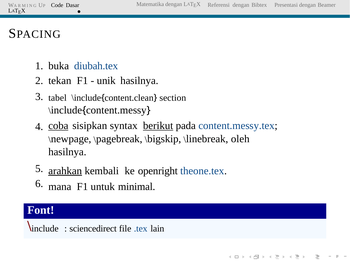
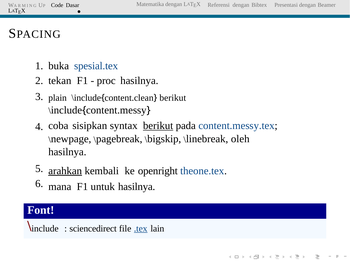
diubah.tex: diubah.tex -> spesial.tex
unik: unik -> proc
tabel: tabel -> plain
\include{content.clean section: section -> berikut
coba underline: present -> none
untuk minimal: minimal -> hasilnya
.tex underline: none -> present
